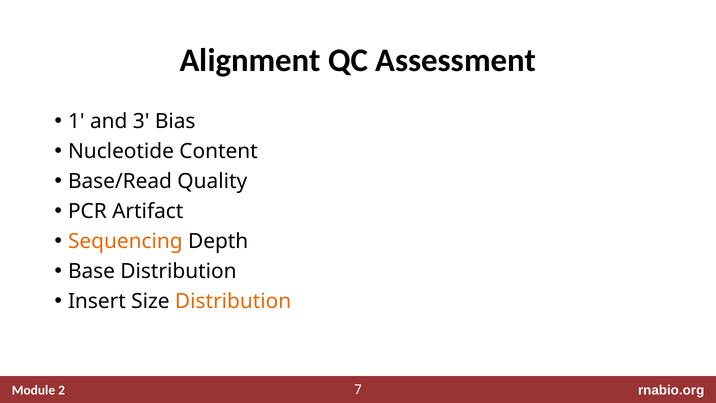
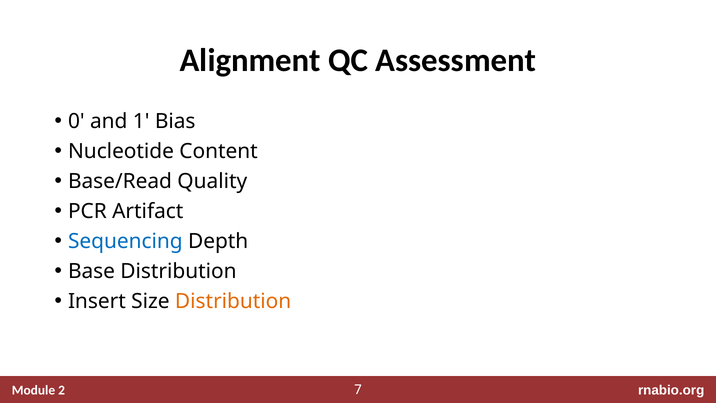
1: 1 -> 0
3: 3 -> 1
Sequencing colour: orange -> blue
